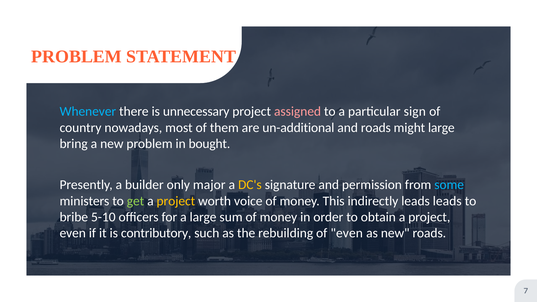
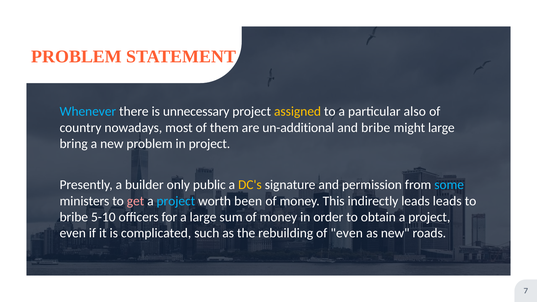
assigned colour: pink -> yellow
sign: sign -> also
and roads: roads -> bribe
in bought: bought -> project
major: major -> public
get colour: light green -> pink
project at (176, 201) colour: yellow -> light blue
voice: voice -> been
contributory: contributory -> complicated
